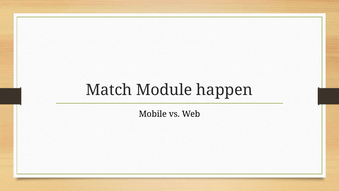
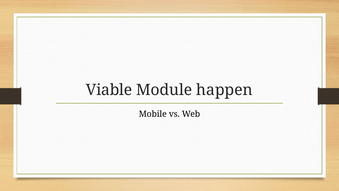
Match: Match -> Viable
